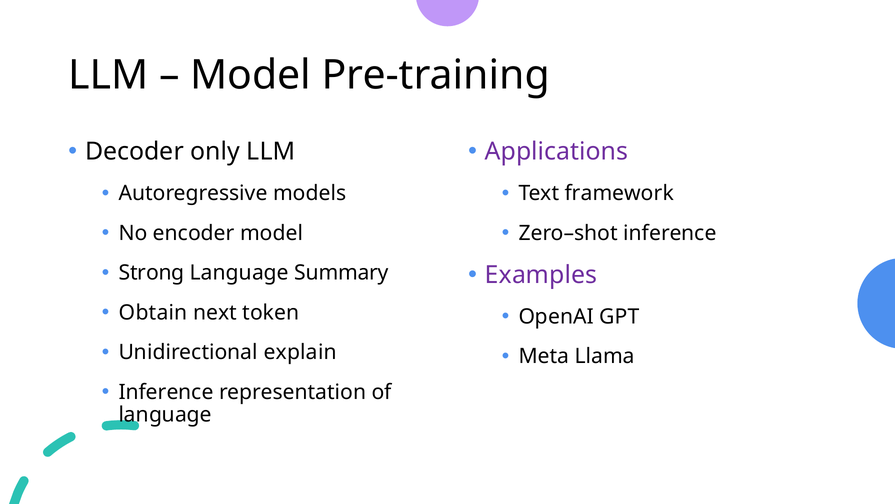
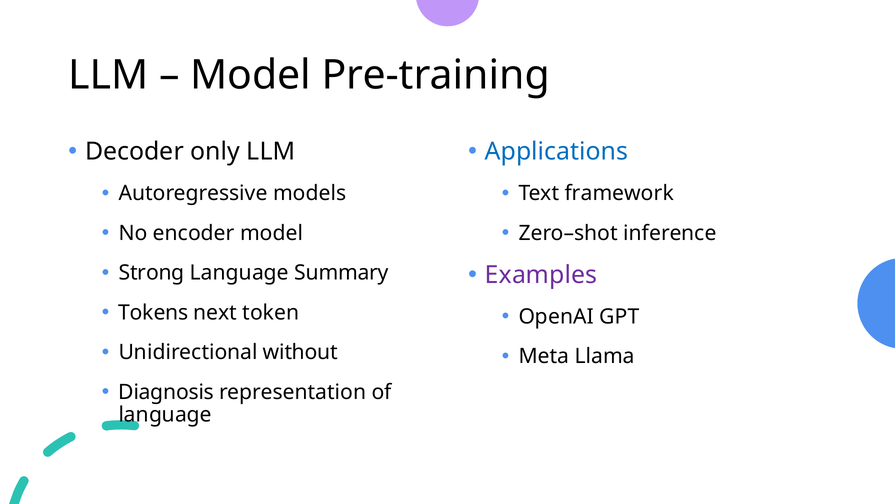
Applications colour: purple -> blue
Obtain: Obtain -> Tokens
explain: explain -> without
Inference at (166, 392): Inference -> Diagnosis
